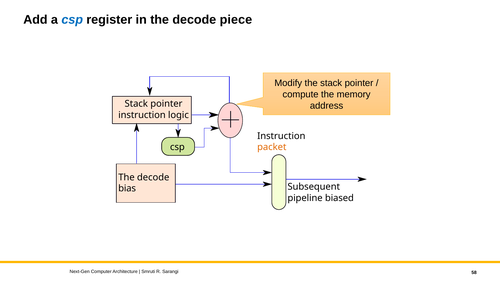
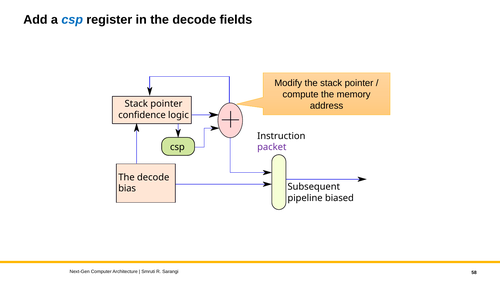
piece: piece -> fields
instruction at (142, 115): instruction -> confidence
packet colour: orange -> purple
